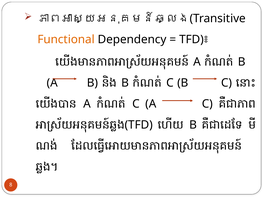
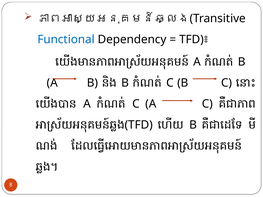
Functional colour: orange -> blue
